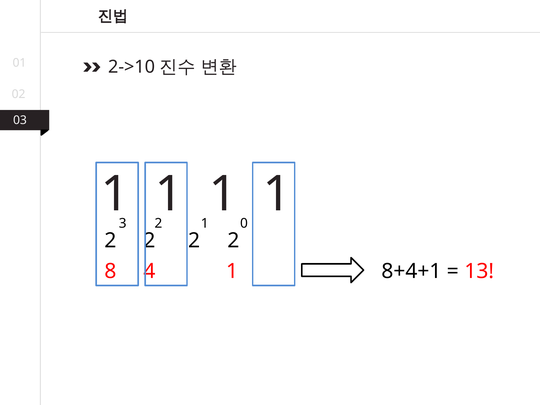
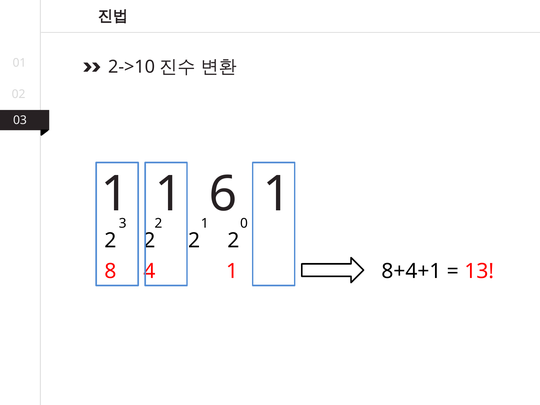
1 at (223, 194): 1 -> 6
